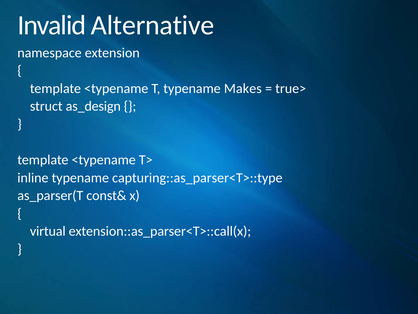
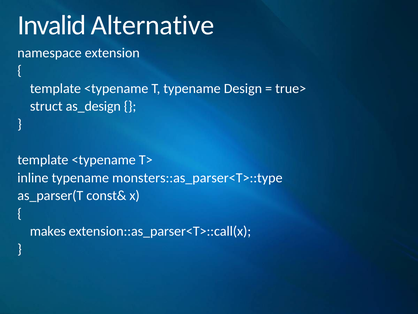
Makes: Makes -> Design
capturing::as_parser<T>::type: capturing::as_parser<T>::type -> monsters::as_parser<T>::type
virtual: virtual -> makes
